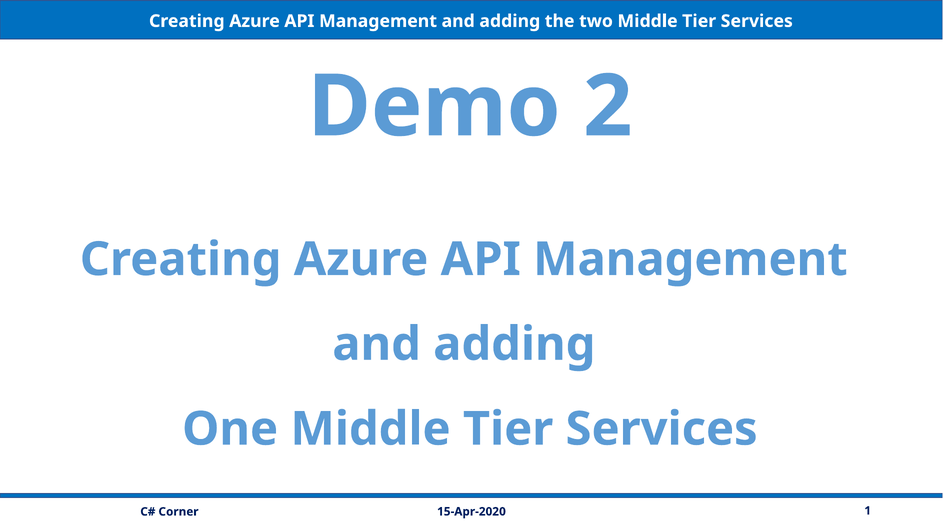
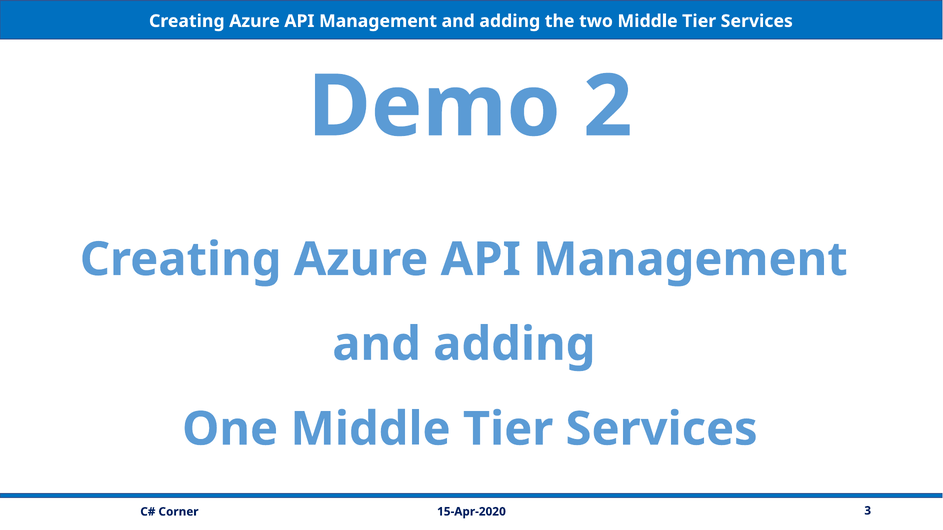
1: 1 -> 3
